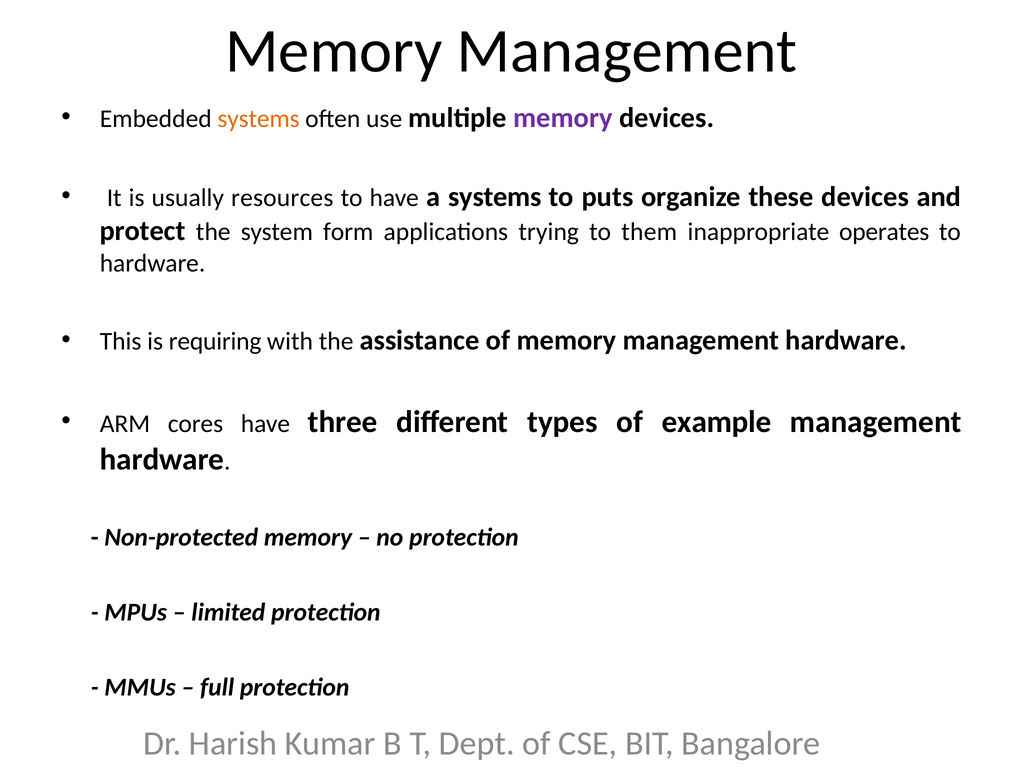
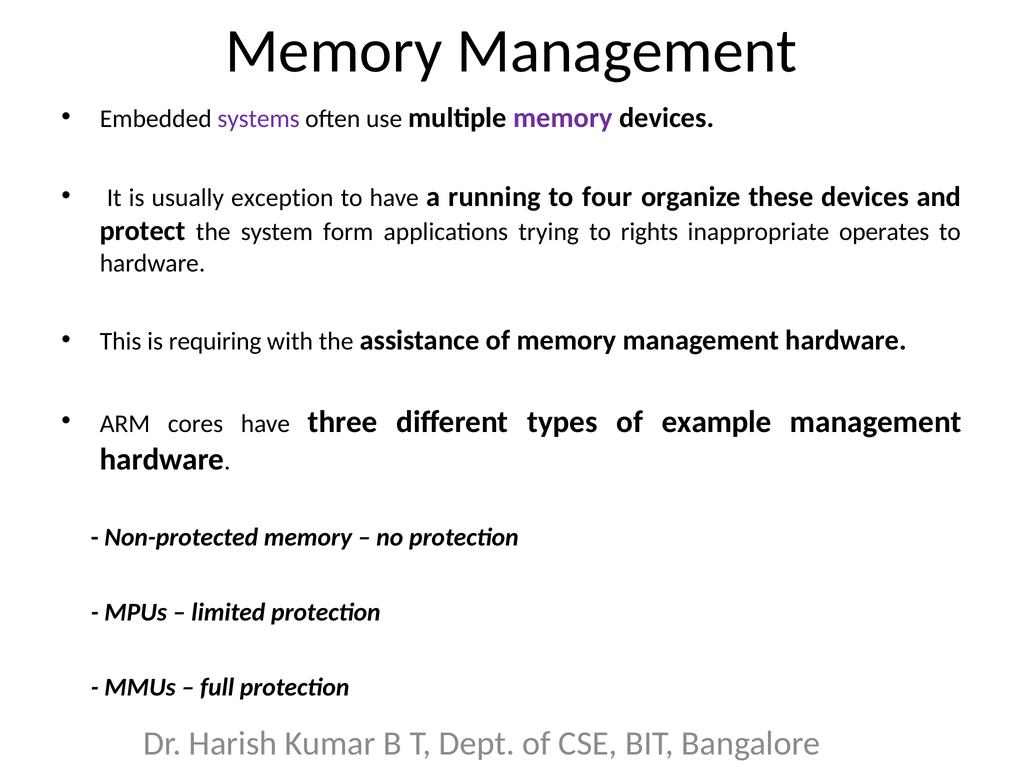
systems at (259, 119) colour: orange -> purple
resources: resources -> exception
a systems: systems -> running
puts: puts -> four
them: them -> rights
